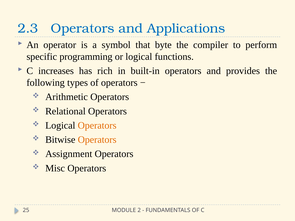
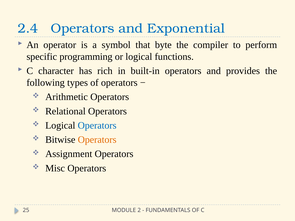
2.3: 2.3 -> 2.4
Applications: Applications -> Exponential
increases: increases -> character
Operators at (97, 126) colour: orange -> blue
